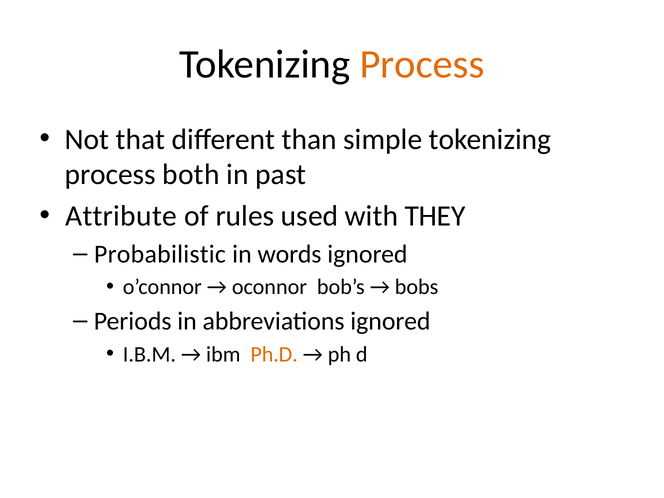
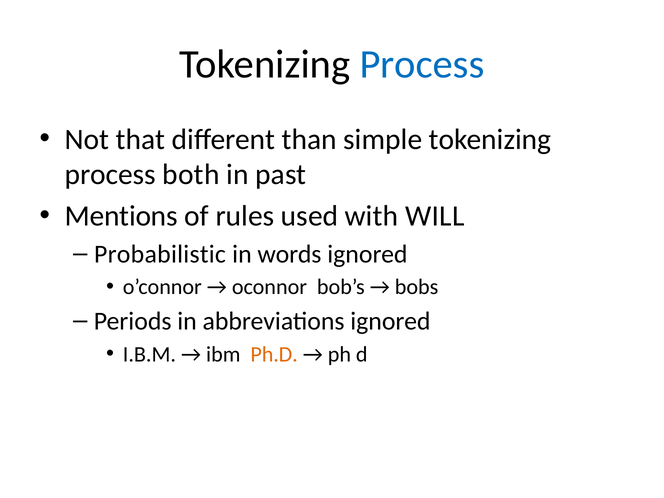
Process at (422, 64) colour: orange -> blue
Attribute: Attribute -> Mentions
THEY: THEY -> WILL
